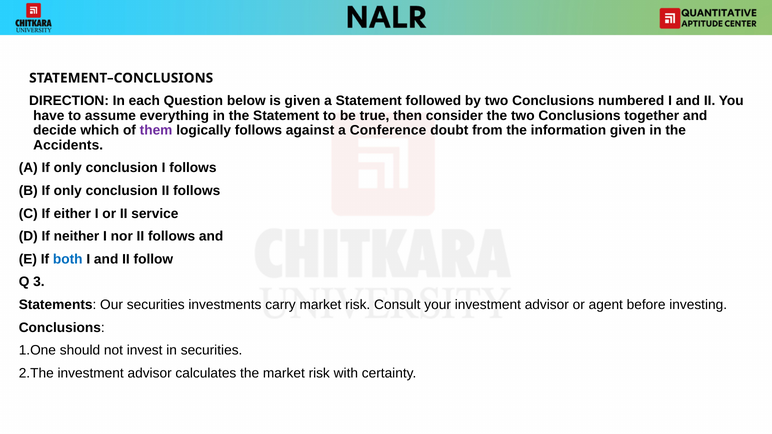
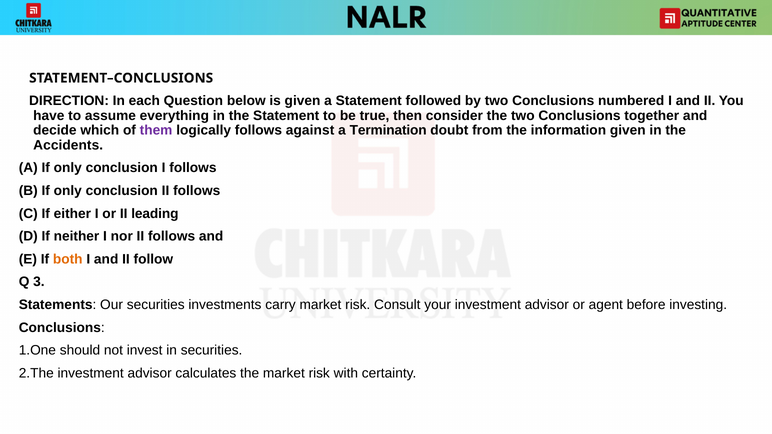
Conference: Conference -> Termination
service: service -> leading
both colour: blue -> orange
